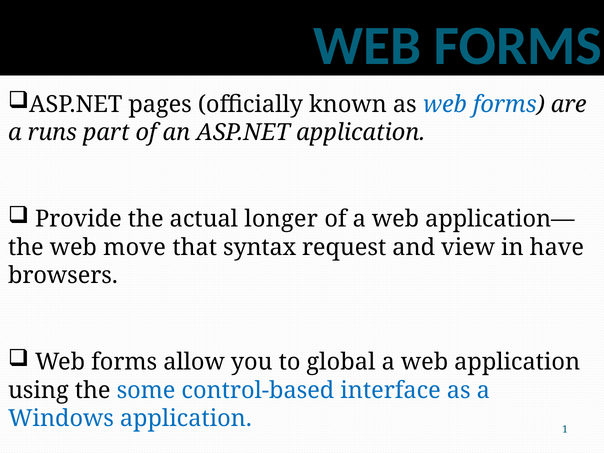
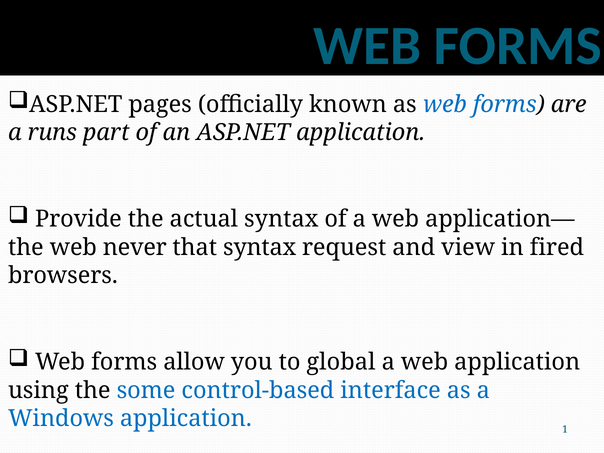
actual longer: longer -> syntax
move: move -> never
have: have -> fired
